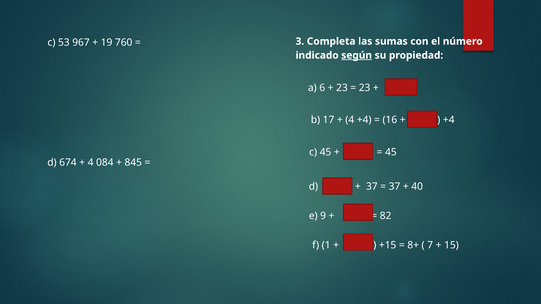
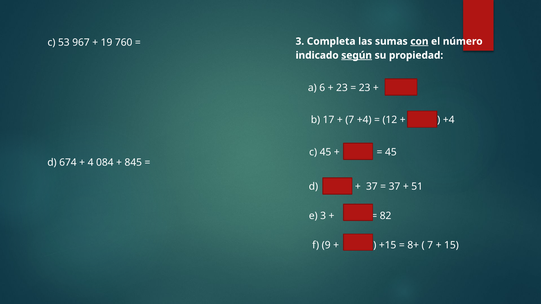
con underline: none -> present
4 at (350, 120): 4 -> 7
16: 16 -> 12
40: 40 -> 51
e 9: 9 -> 3
1: 1 -> 9
